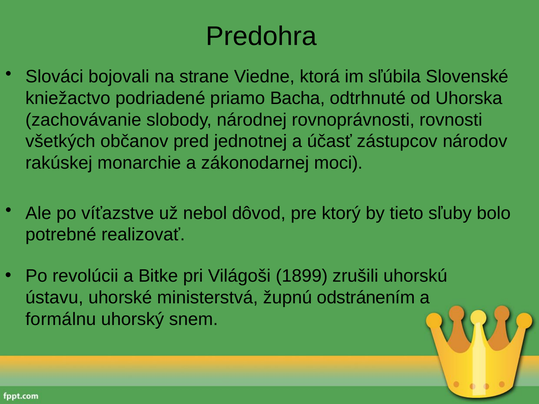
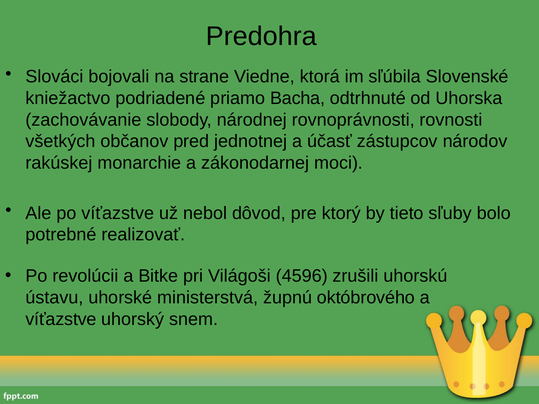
1899: 1899 -> 4596
odstránením: odstránením -> októbrového
formálnu at (61, 319): formálnu -> víťazstve
